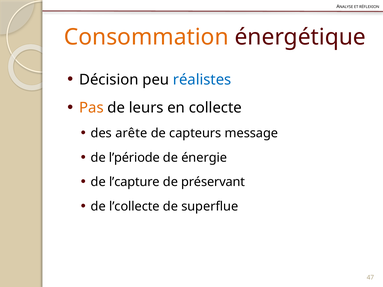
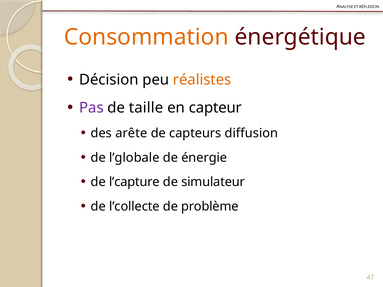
réalistes colour: blue -> orange
Pas colour: orange -> purple
leurs: leurs -> taille
collecte: collecte -> capteur
message: message -> diffusion
l’période: l’période -> l’globale
préservant: préservant -> simulateur
superflue: superflue -> problème
